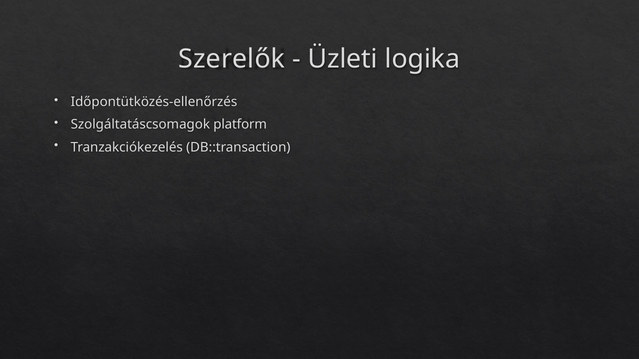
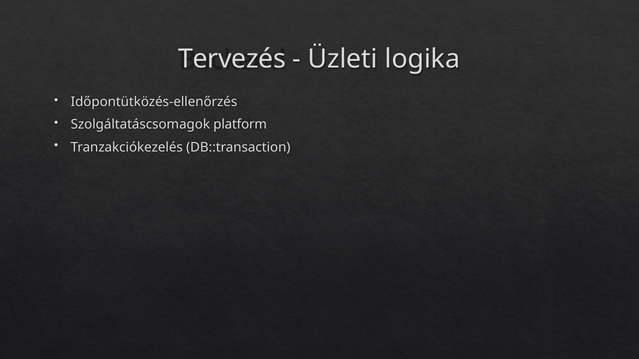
Szerelők: Szerelők -> Tervezés
